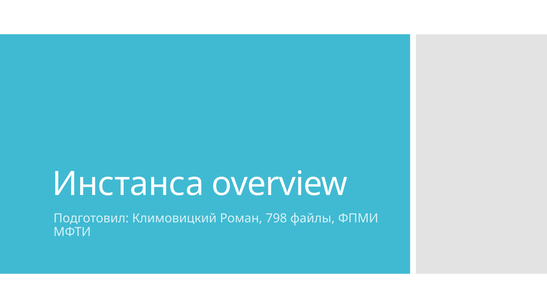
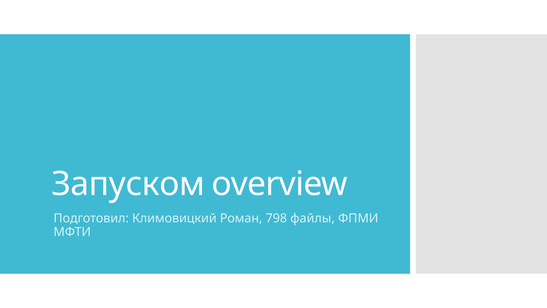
Инстанса: Инстанса -> Запуском
